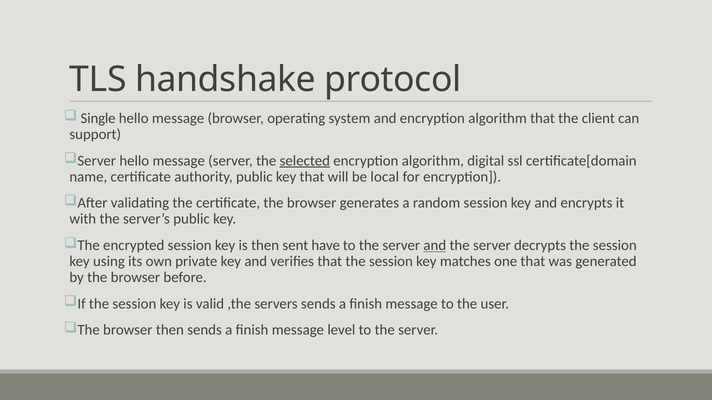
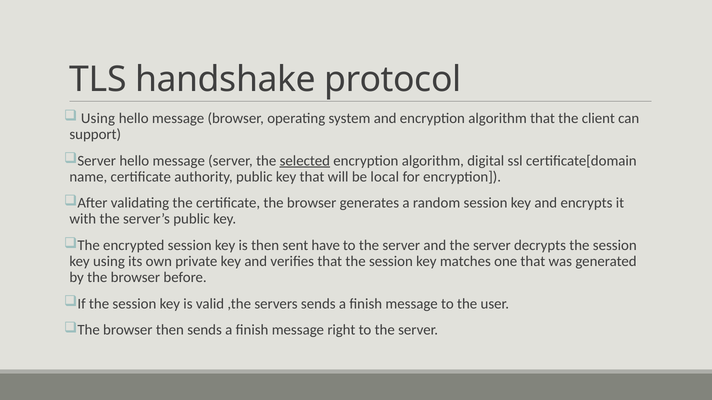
Single at (98, 118): Single -> Using
and at (435, 246) underline: present -> none
level: level -> right
